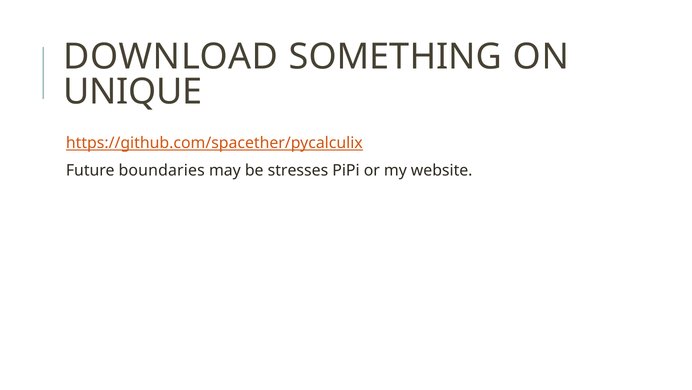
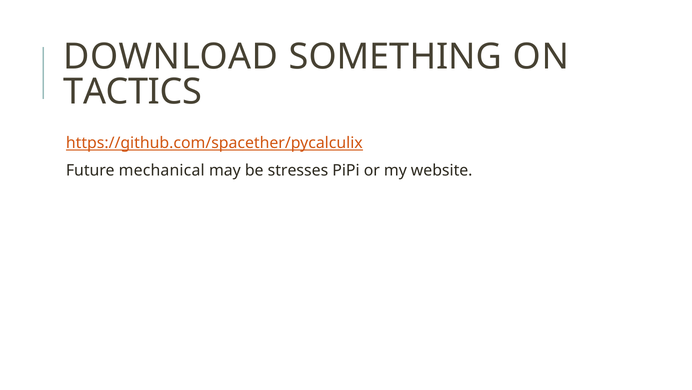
UNIQUE: UNIQUE -> TACTICS
boundaries: boundaries -> mechanical
